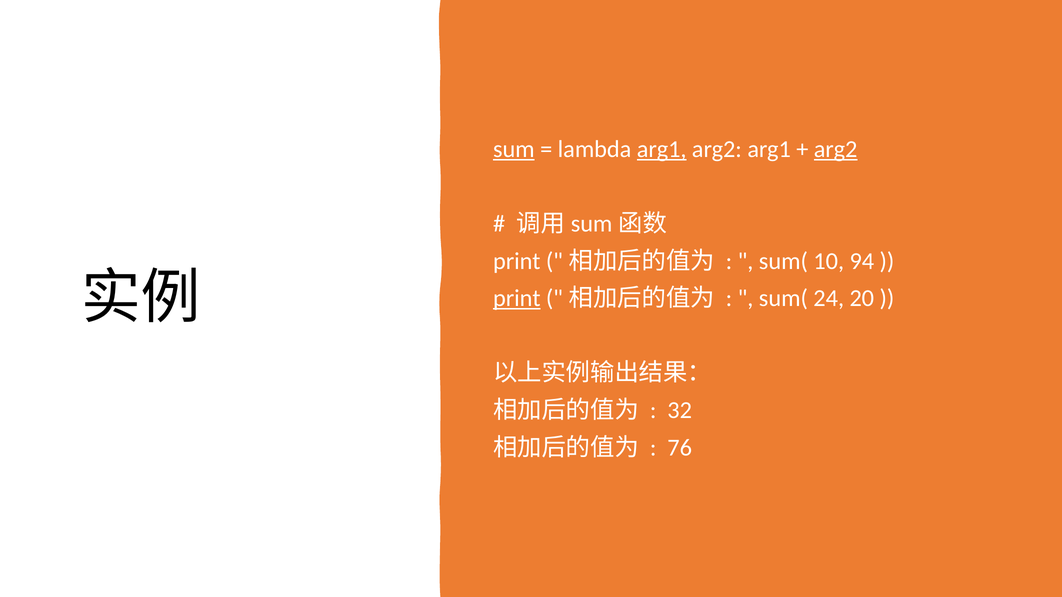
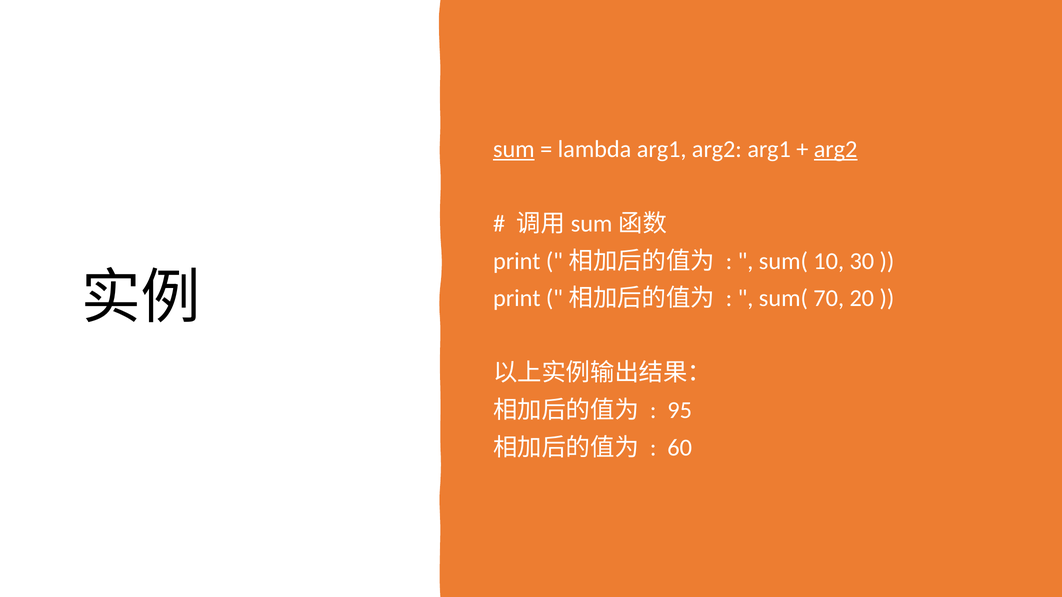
arg1 at (662, 149) underline: present -> none
94: 94 -> 30
print at (517, 298) underline: present -> none
24: 24 -> 70
32: 32 -> 95
76: 76 -> 60
